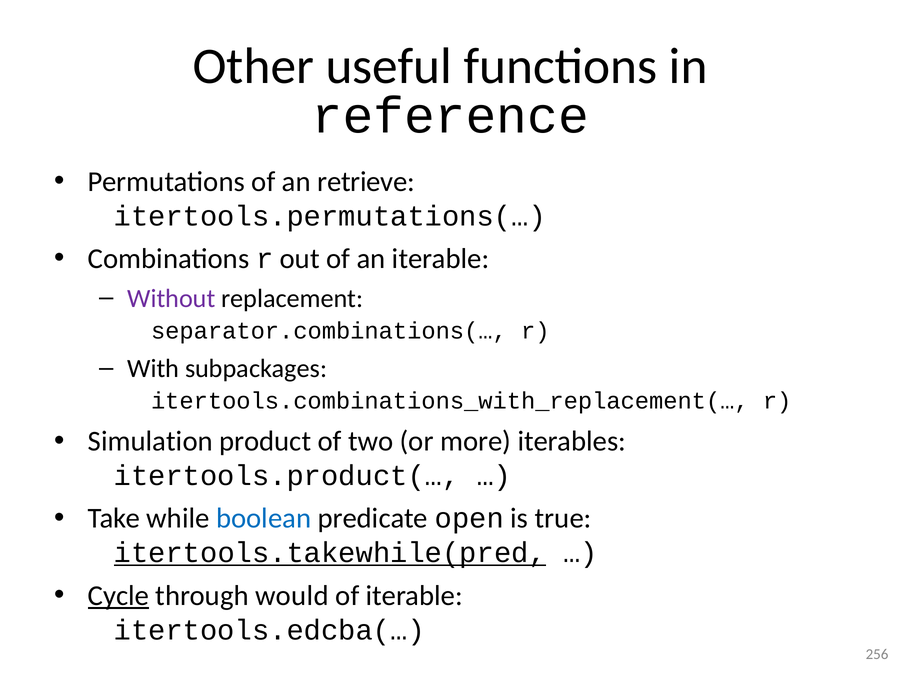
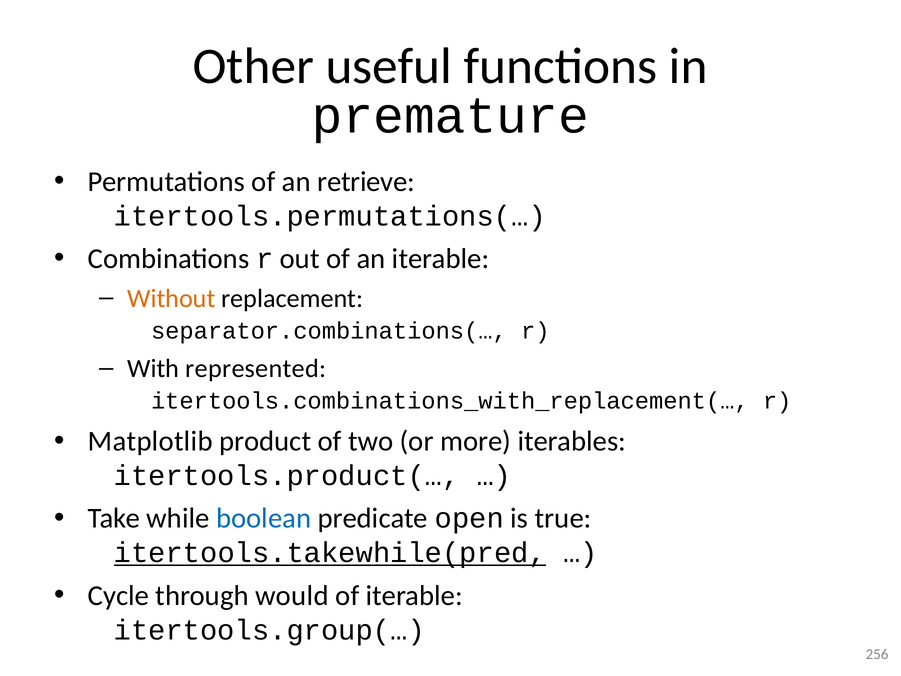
reference: reference -> premature
Without colour: purple -> orange
subpackages: subpackages -> represented
Simulation: Simulation -> Matplotlib
Cycle underline: present -> none
itertools.edcba(…: itertools.edcba(… -> itertools.group(…
